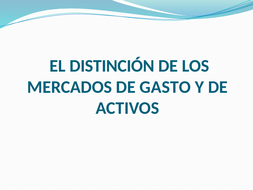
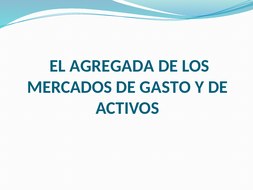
DISTINCIÓN: DISTINCIÓN -> AGREGADA
